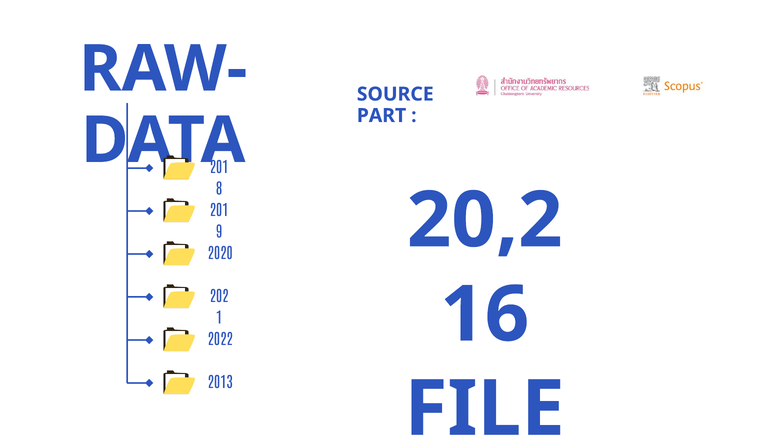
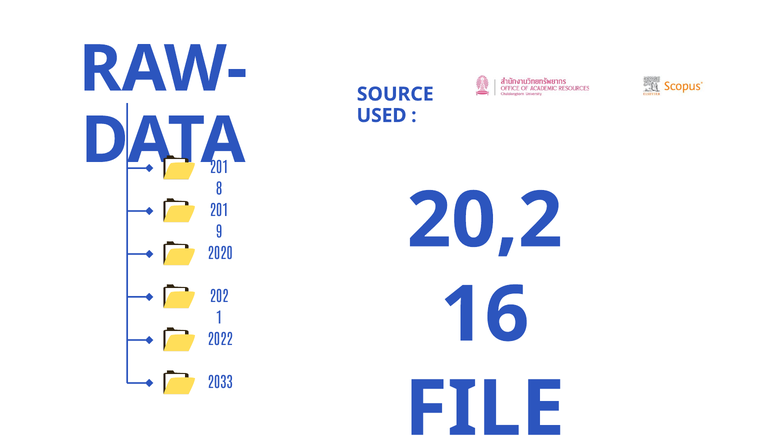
PART: PART -> USED
2013: 2013 -> 2033
